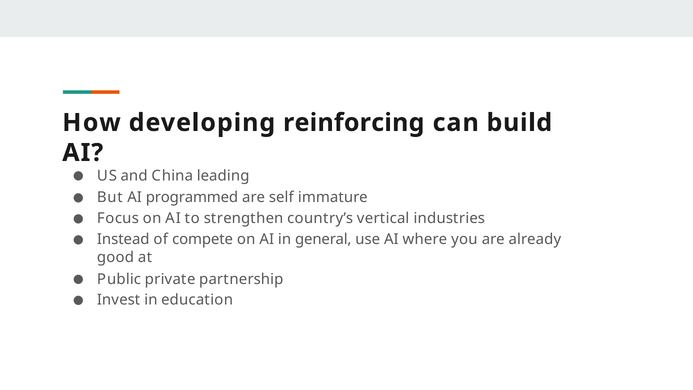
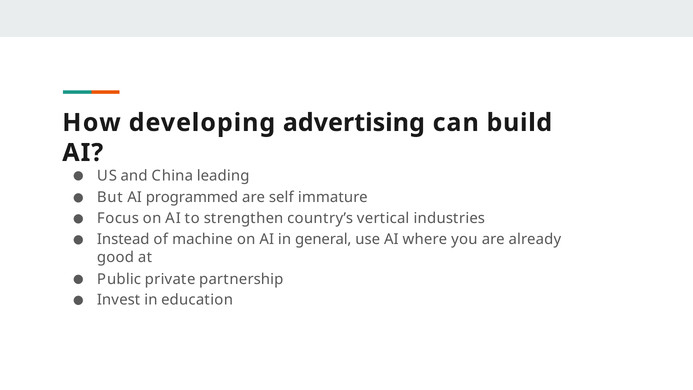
reinforcing: reinforcing -> advertising
compete: compete -> machine
